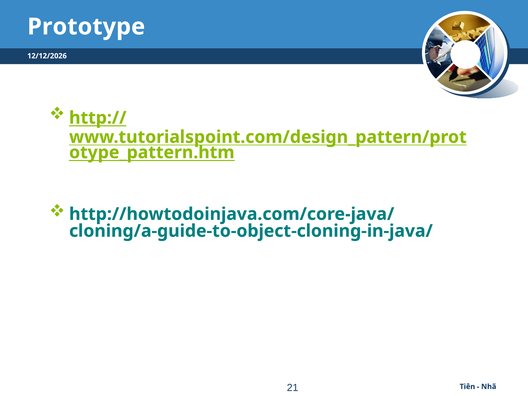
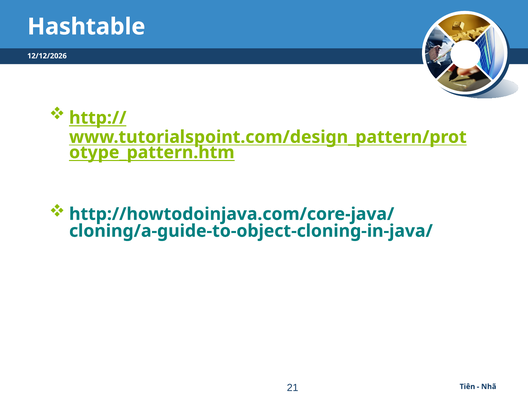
Prototype: Prototype -> Hashtable
